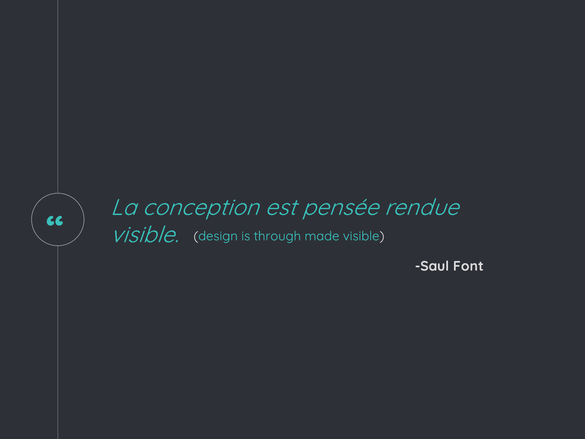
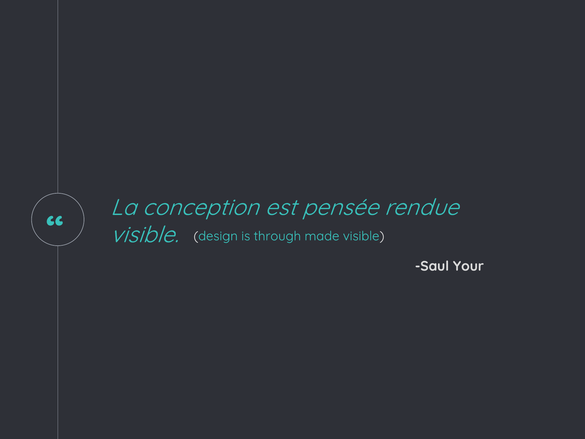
Font: Font -> Your
